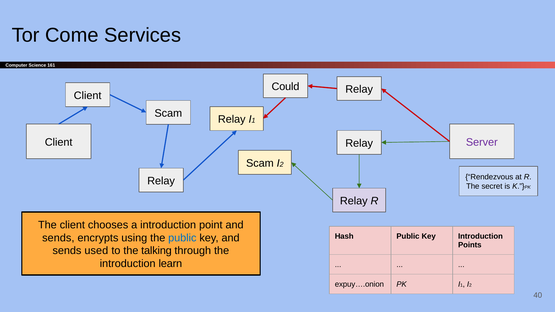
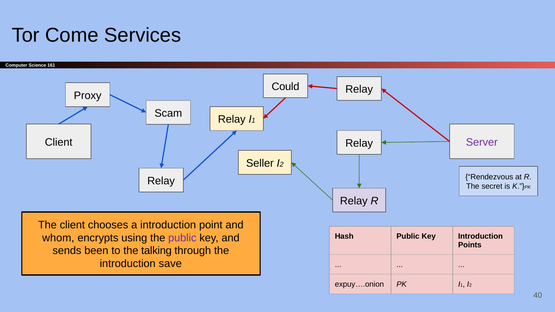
Client at (88, 96): Client -> Proxy
Scam at (260, 163): Scam -> Seller
sends at (58, 238): sends -> whom
public at (182, 238) colour: blue -> purple
used: used -> been
learn: learn -> save
